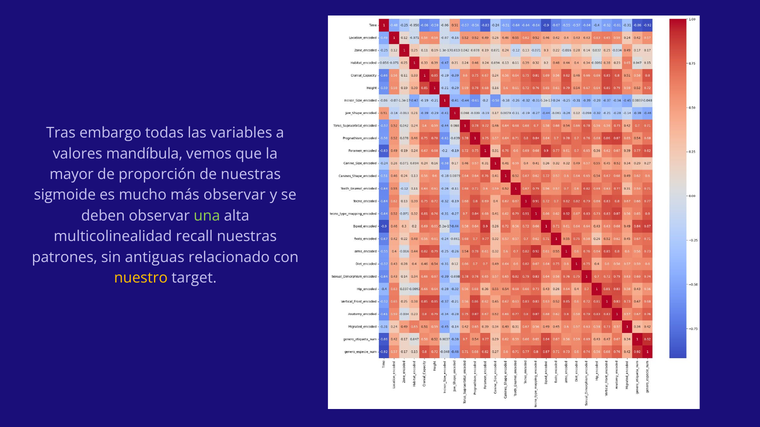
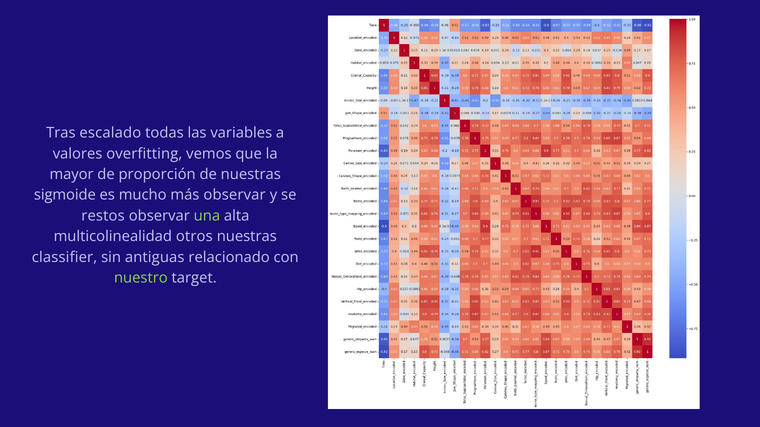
embargo: embargo -> escalado
mandíbula: mandíbula -> overfitting
deben: deben -> restos
recall: recall -> otros
patrones: patrones -> classifier
nuestro colour: yellow -> light green
